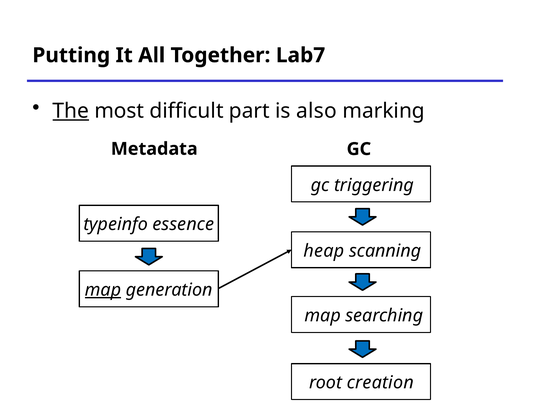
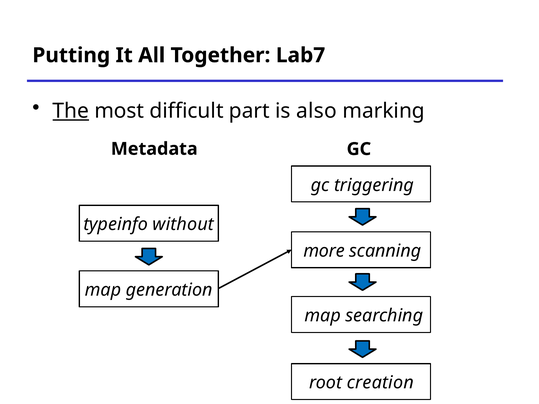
essence: essence -> without
heap: heap -> more
map at (103, 290) underline: present -> none
